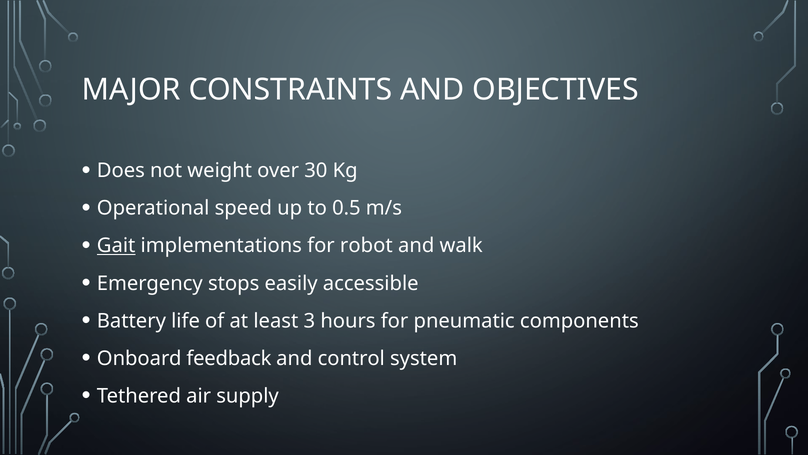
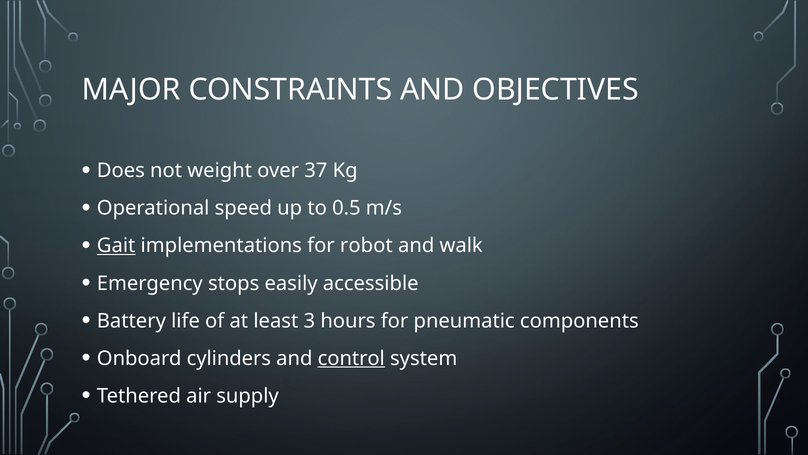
30: 30 -> 37
feedback: feedback -> cylinders
control underline: none -> present
